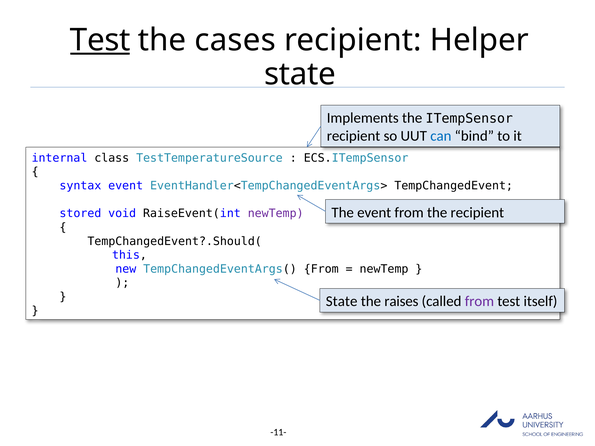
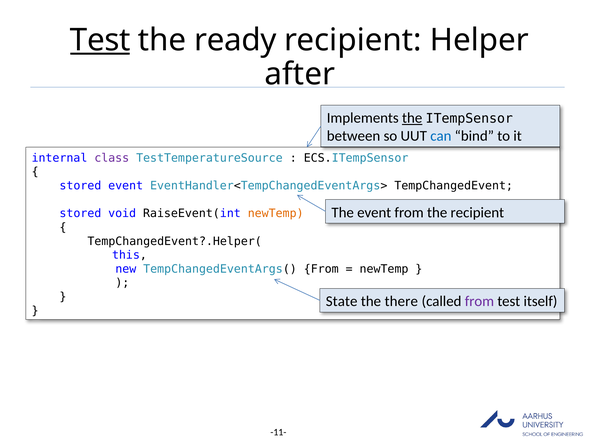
cases: cases -> ready
state at (300, 74): state -> after
the at (412, 118) underline: none -> present
recipient at (354, 136): recipient -> between
class colour: black -> purple
syntax at (80, 186): syntax -> stored
newTemp at (276, 214) colour: purple -> orange
TempChangedEvent?.Should(: TempChangedEvent?.Should( -> TempChangedEvent?.Helper(
raises: raises -> there
